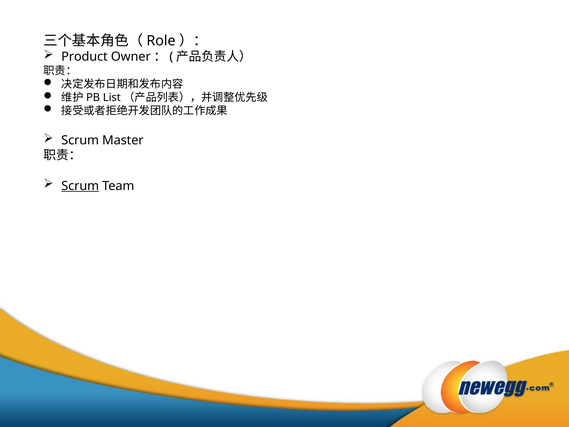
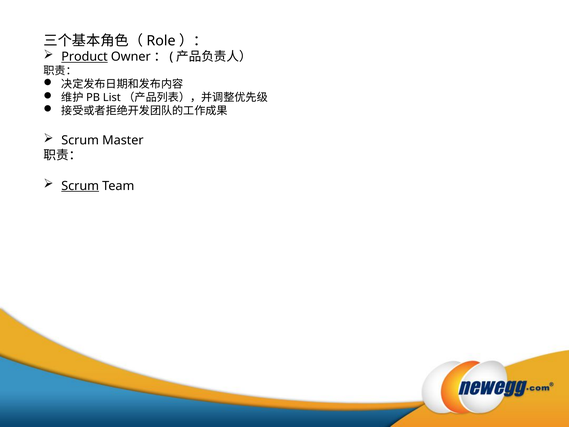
Product underline: none -> present
